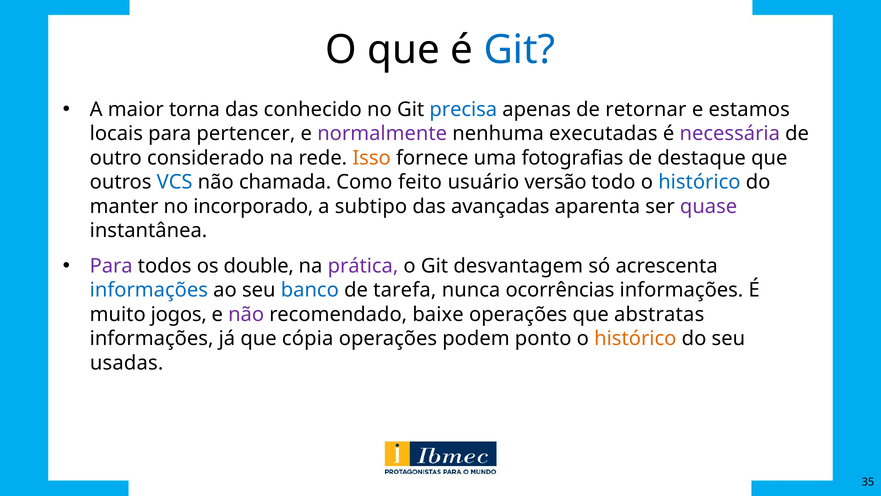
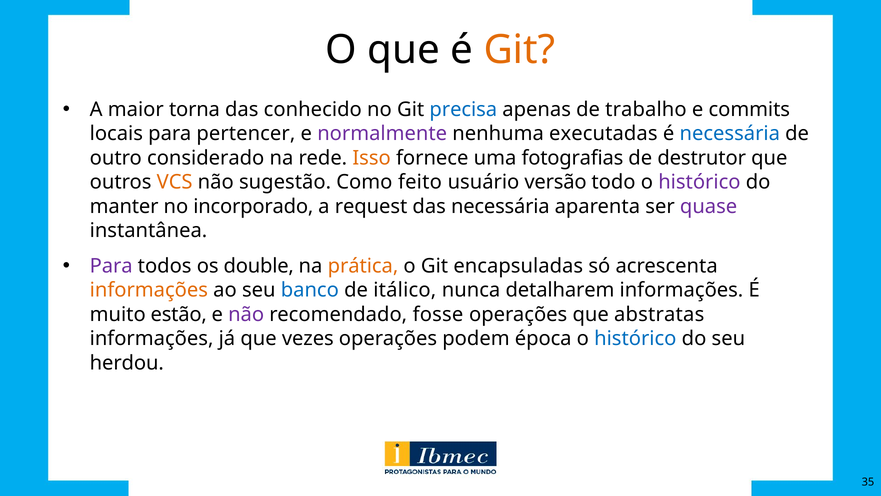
Git at (520, 50) colour: blue -> orange
retornar: retornar -> trabalho
estamos: estamos -> commits
necessária at (730, 134) colour: purple -> blue
destaque: destaque -> destrutor
VCS colour: blue -> orange
chamada: chamada -> sugestão
histórico at (699, 182) colour: blue -> purple
subtipo: subtipo -> request
das avançadas: avançadas -> necessária
prática colour: purple -> orange
desvantagem: desvantagem -> encapsuladas
informações at (149, 290) colour: blue -> orange
tarefa: tarefa -> itálico
ocorrências: ocorrências -> detalharem
jogos: jogos -> estão
baixe: baixe -> fosse
cópia: cópia -> vezes
ponto: ponto -> época
histórico at (635, 338) colour: orange -> blue
usadas: usadas -> herdou
